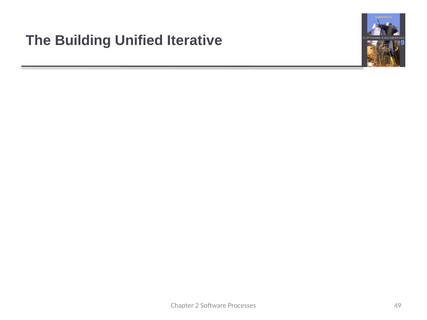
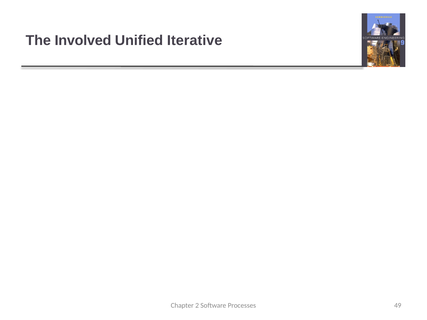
Building: Building -> Involved
